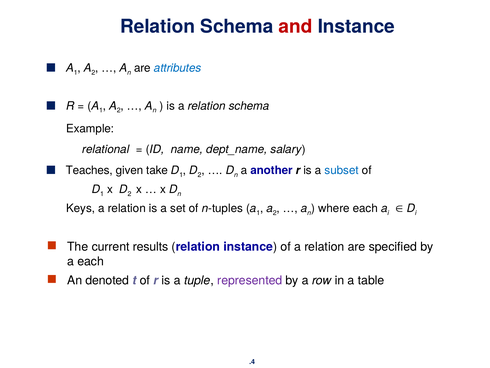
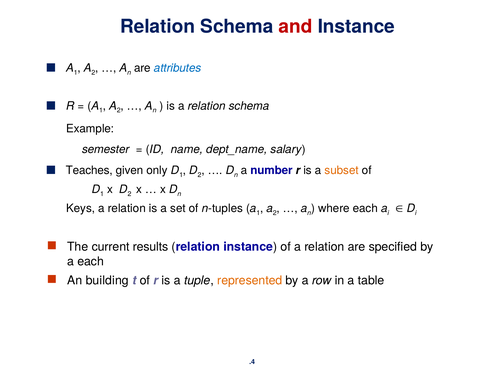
relational: relational -> semester
take: take -> only
another: another -> number
subset colour: blue -> orange
denoted: denoted -> building
represented colour: purple -> orange
